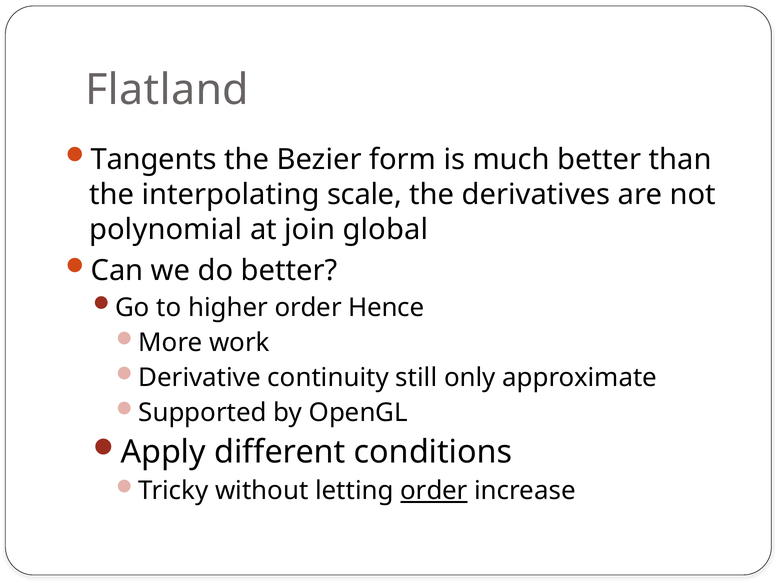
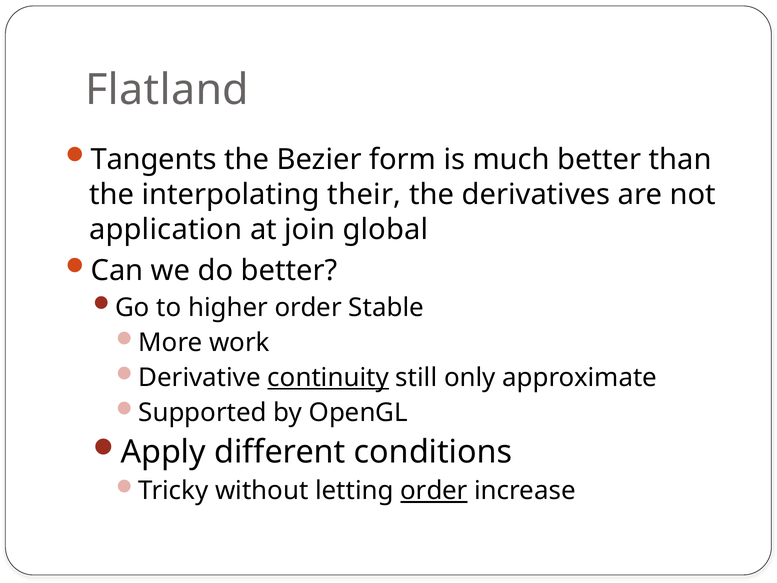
scale: scale -> their
polynomial: polynomial -> application
Hence: Hence -> Stable
continuity underline: none -> present
